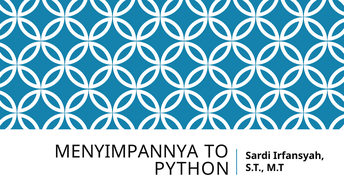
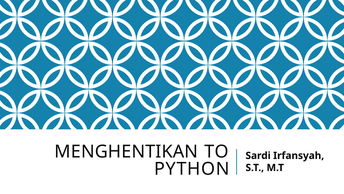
MENYIMPANNYA: MENYIMPANNYA -> MENGHENTIKAN
